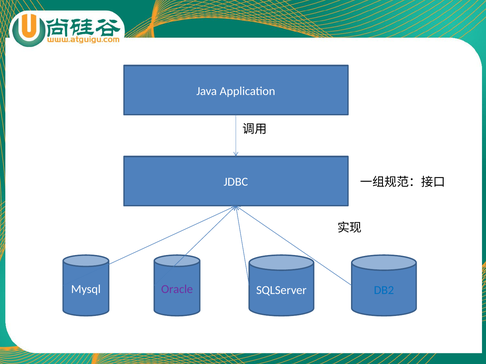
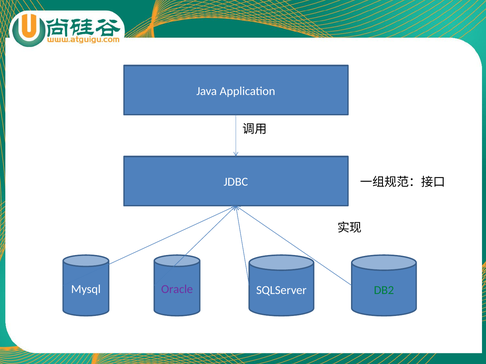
DB2 colour: blue -> green
